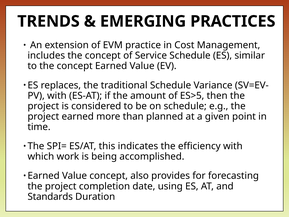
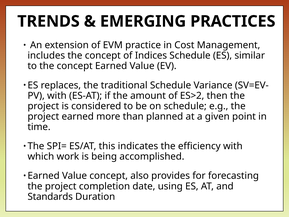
Service: Service -> Indices
ES>5: ES>5 -> ES>2
